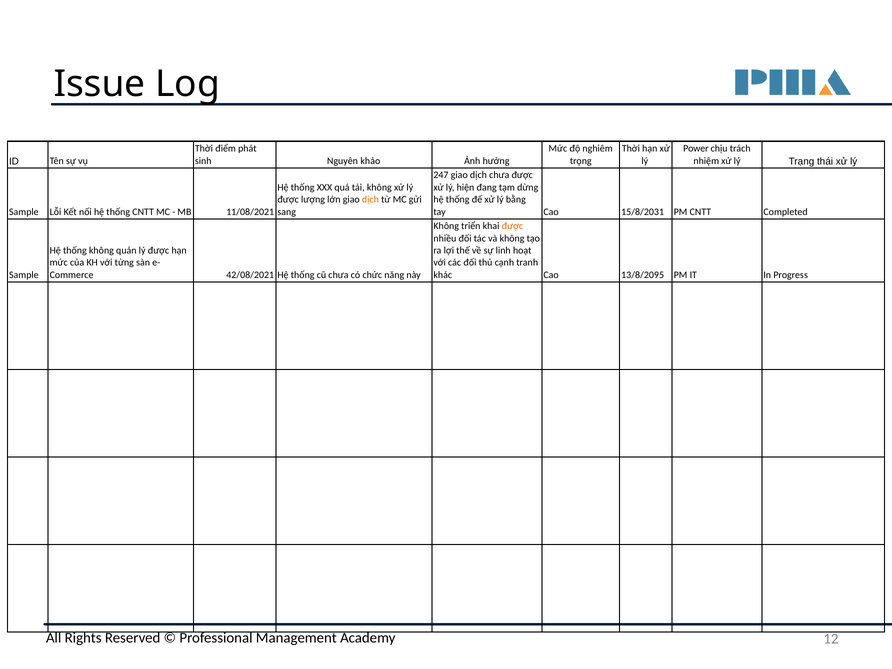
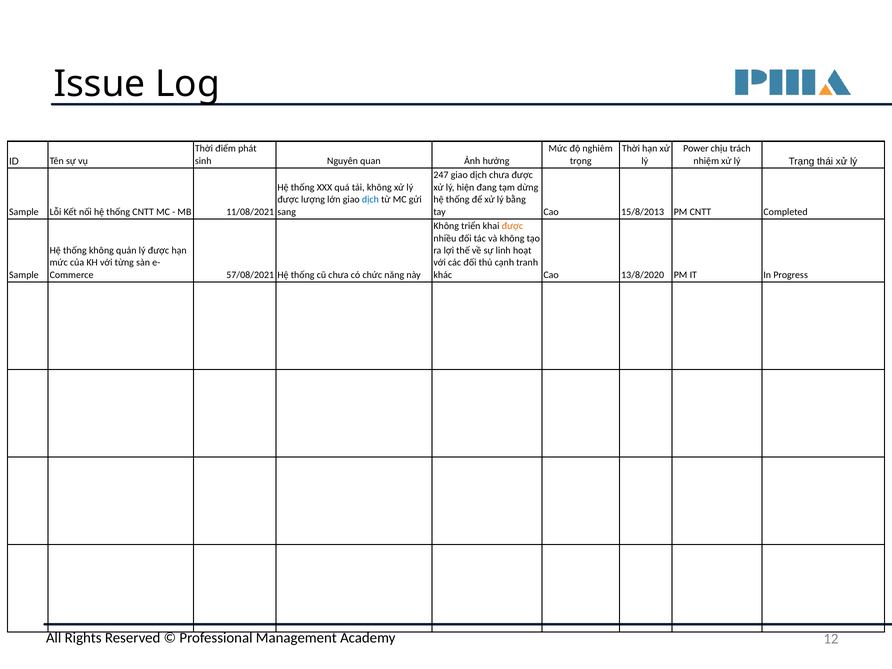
khảo: khảo -> quan
dịch at (370, 200) colour: orange -> blue
15/8/2031: 15/8/2031 -> 15/8/2013
42/08/2021: 42/08/2021 -> 57/08/2021
13/8/2095: 13/8/2095 -> 13/8/2020
